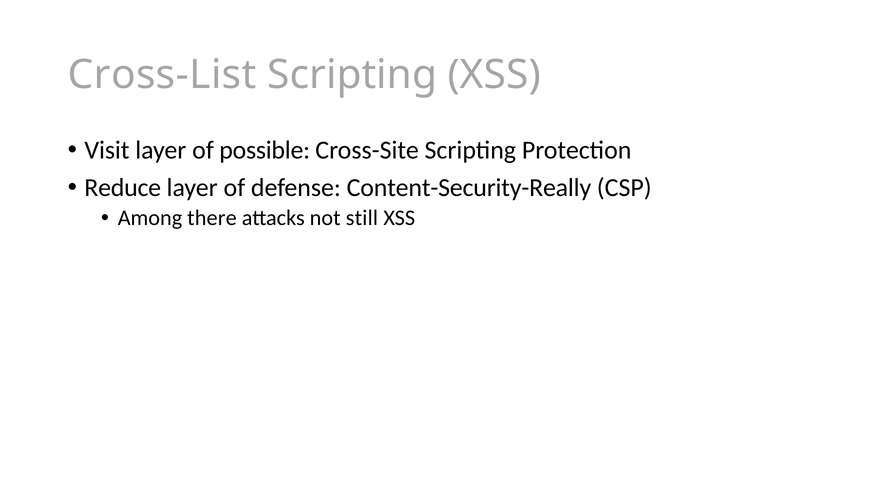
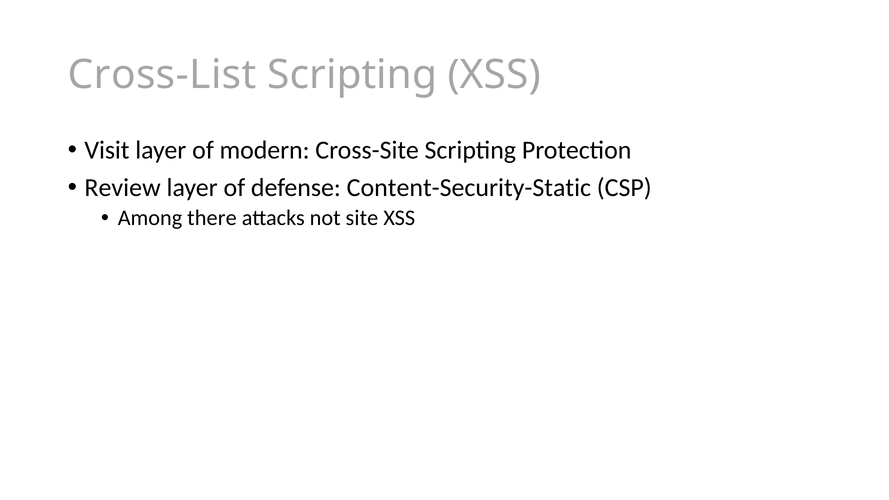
possible: possible -> modern
Reduce: Reduce -> Review
Content-Security-Really: Content-Security-Really -> Content-Security-Static
still: still -> site
